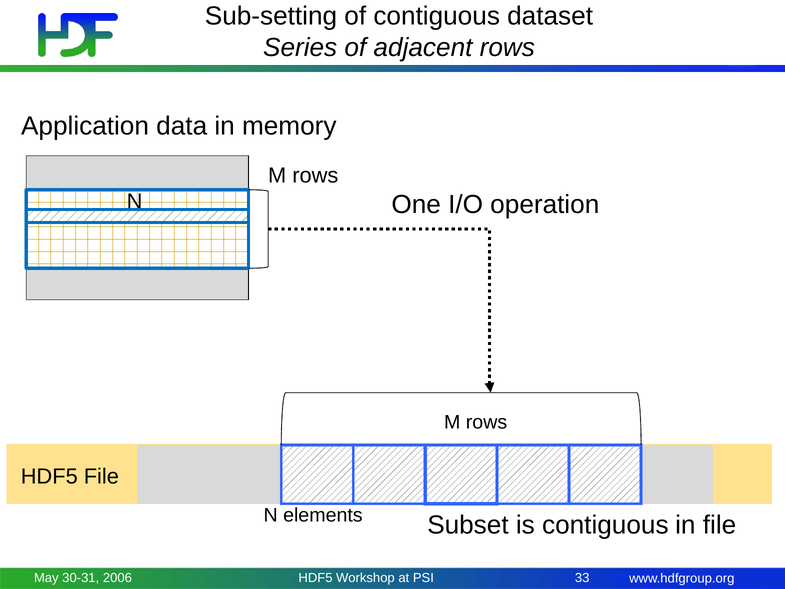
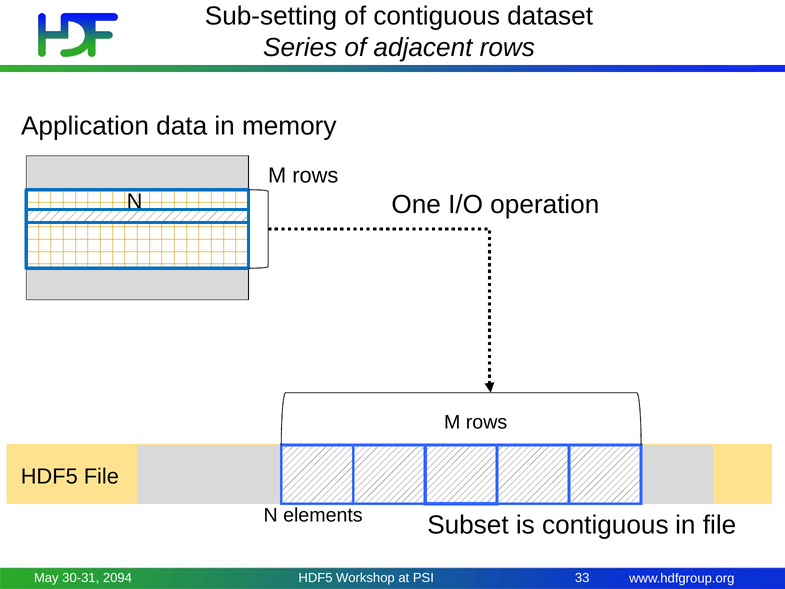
2006: 2006 -> 2094
